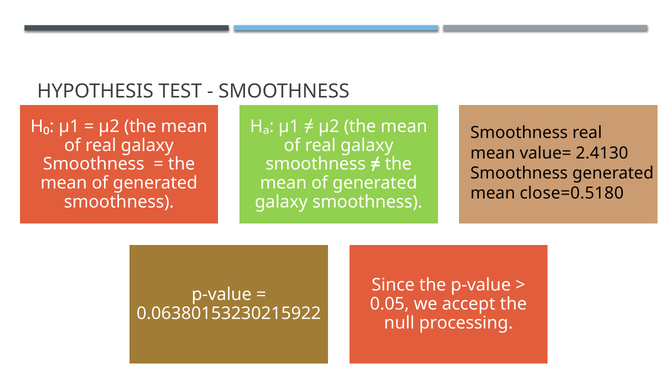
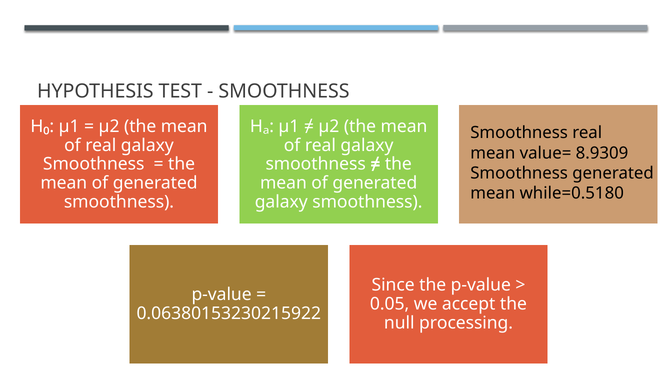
2.4130: 2.4130 -> 8.9309
close=0.5180: close=0.5180 -> while=0.5180
